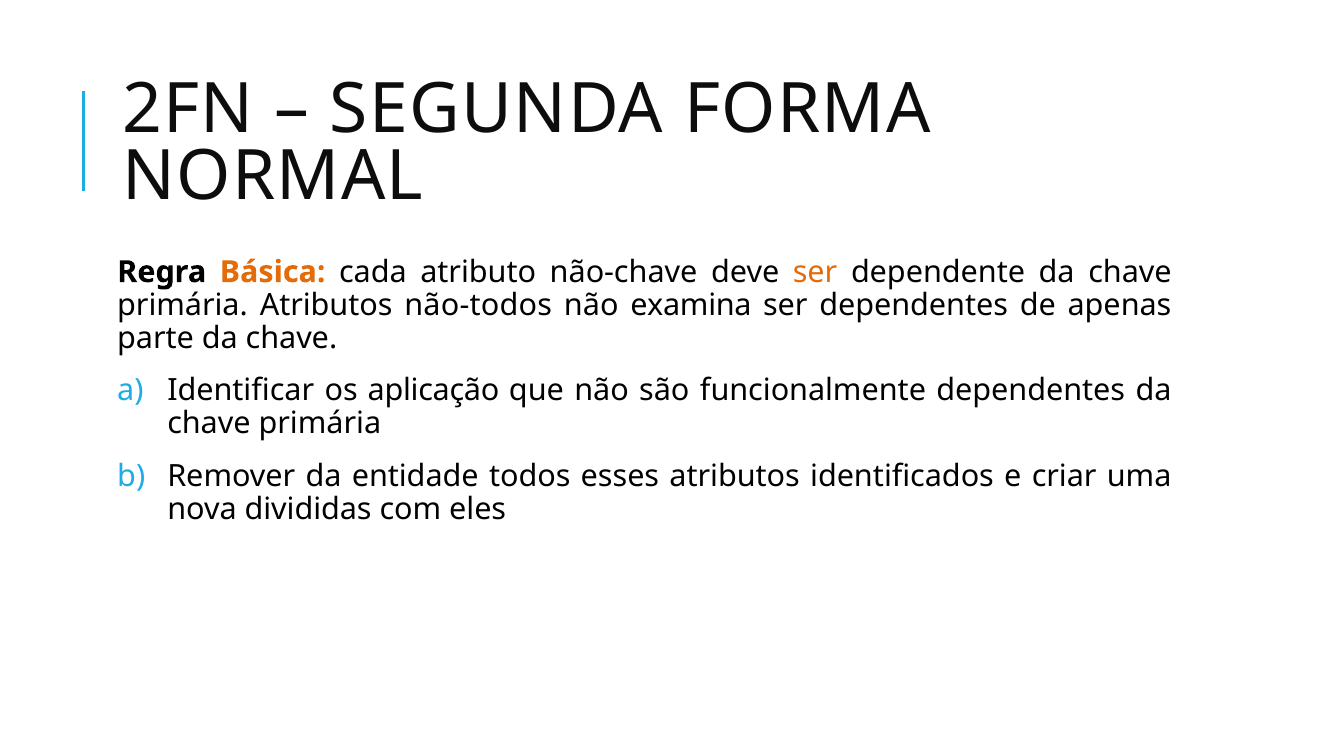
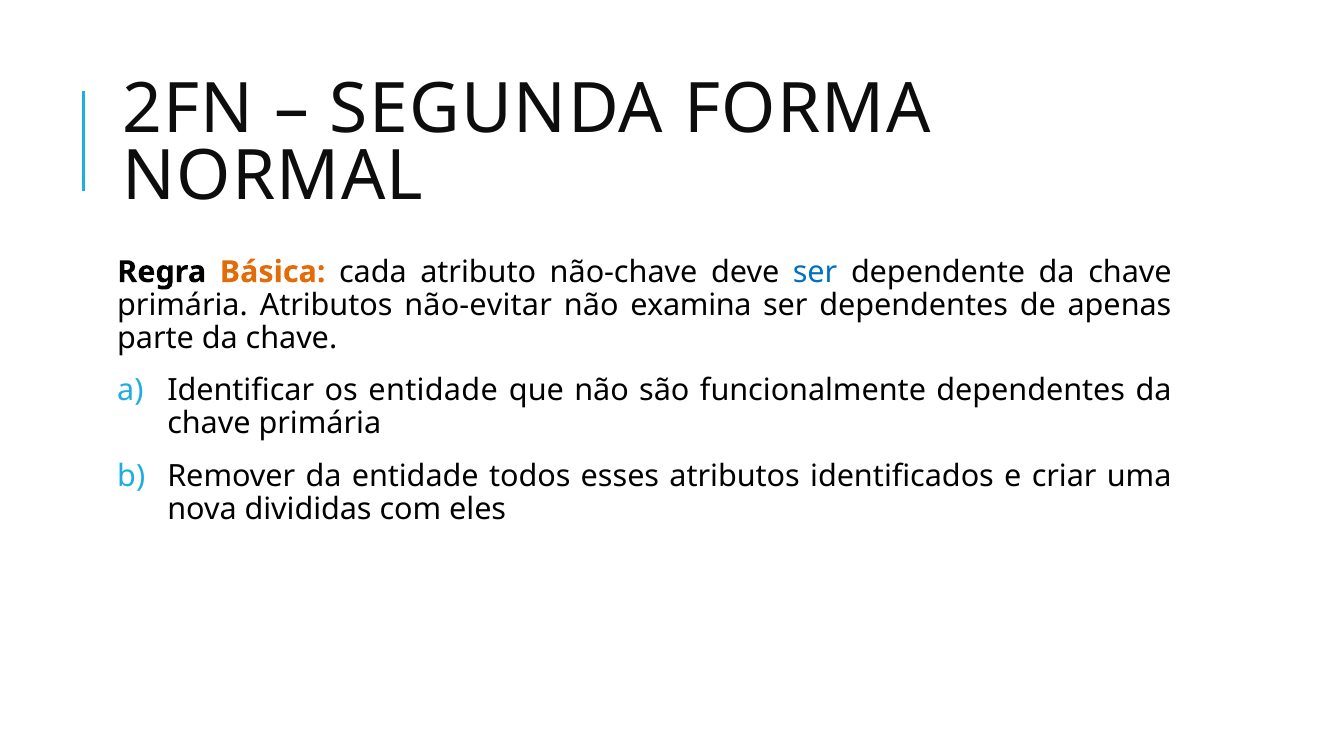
ser at (815, 272) colour: orange -> blue
não-todos: não-todos -> não-evitar
os aplicação: aplicação -> entidade
